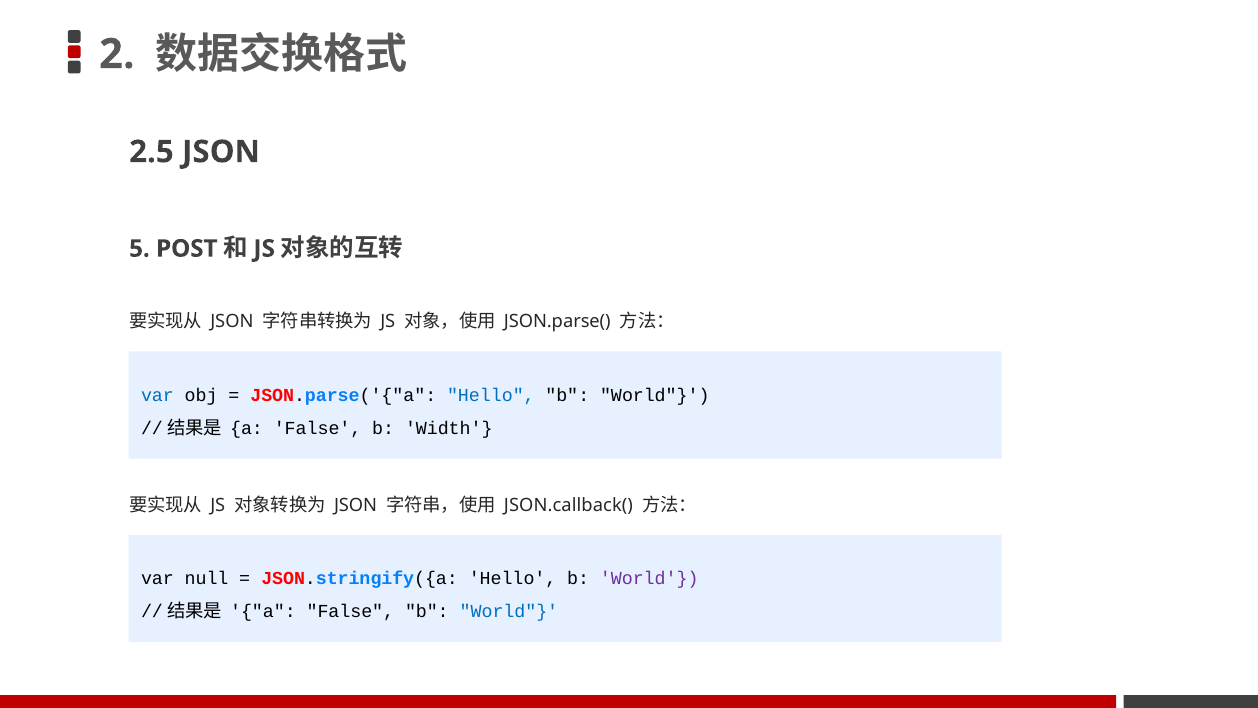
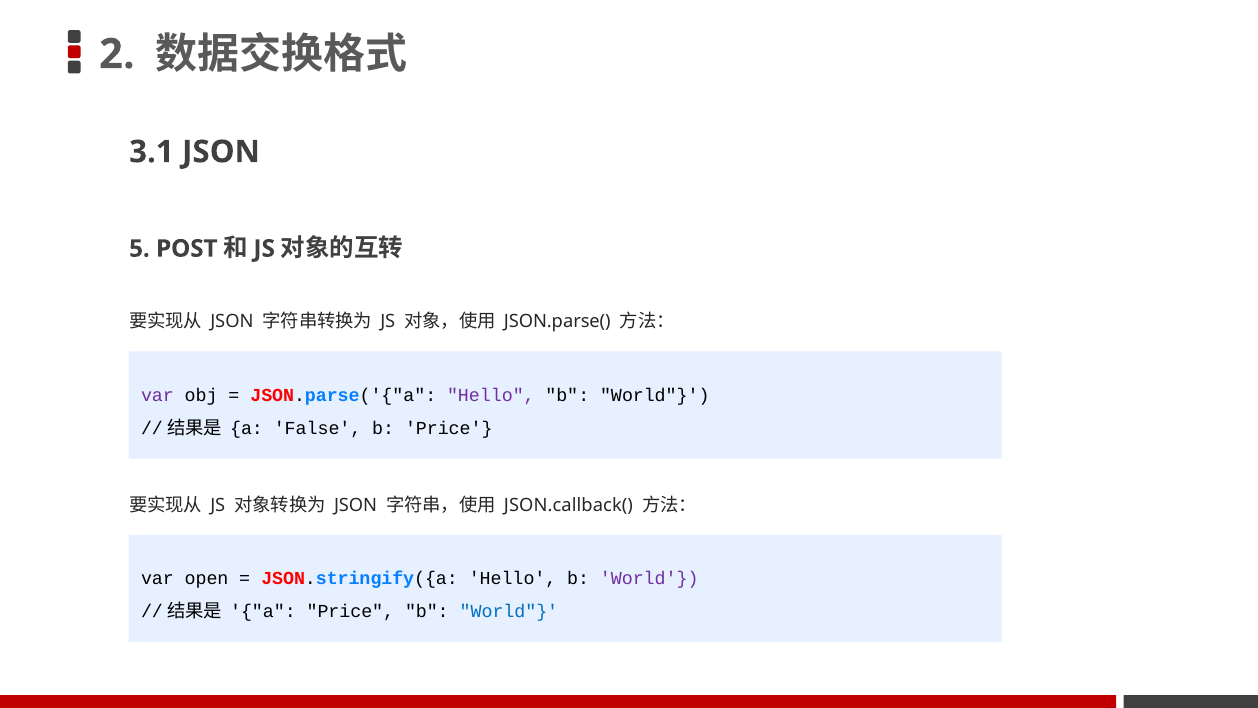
2.5: 2.5 -> 3.1
var at (157, 395) colour: blue -> purple
Hello at (491, 395) colour: blue -> purple
b Width: Width -> Price
null: null -> open
False at (350, 611): False -> Price
